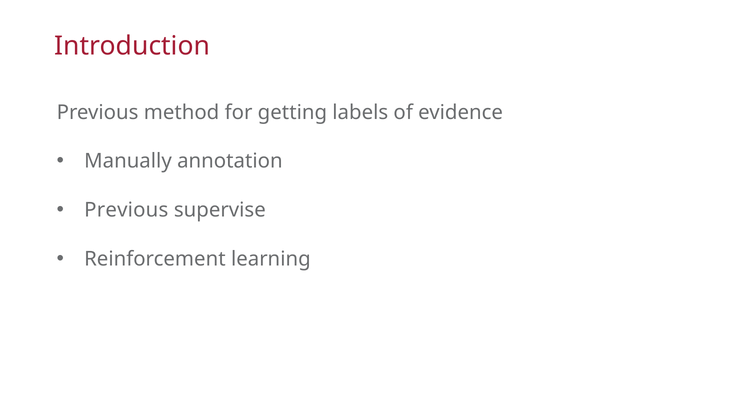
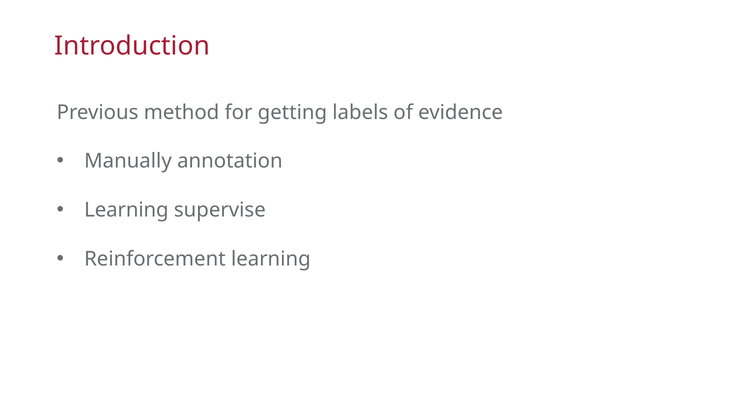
Previous at (126, 210): Previous -> Learning
